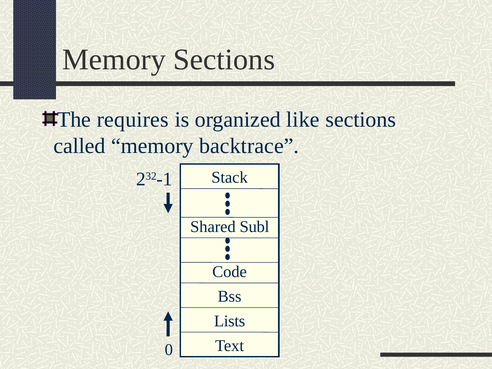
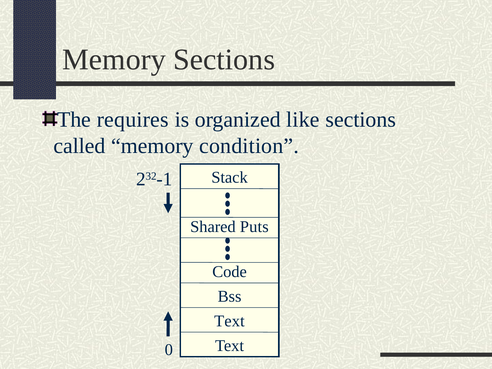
backtrace: backtrace -> condition
Subl: Subl -> Puts
Lists at (230, 321): Lists -> Text
